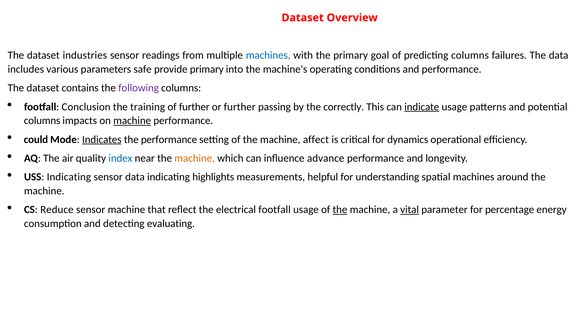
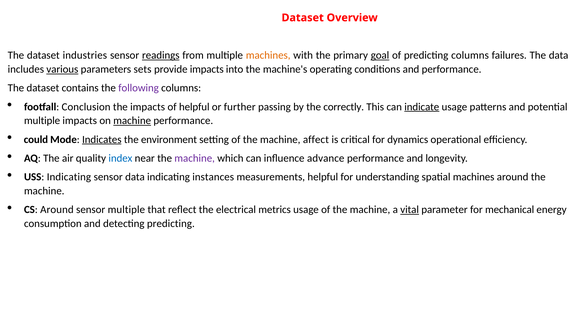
readings underline: none -> present
machines at (268, 55) colour: blue -> orange
goal underline: none -> present
various underline: none -> present
safe: safe -> sets
provide primary: primary -> impacts
the training: training -> impacts
of further: further -> helpful
columns at (42, 121): columns -> multiple
the performance: performance -> environment
machine at (195, 158) colour: orange -> purple
highlights: highlights -> instances
CS Reduce: Reduce -> Around
sensor machine: machine -> multiple
electrical footfall: footfall -> metrics
the at (340, 210) underline: present -> none
percentage: percentage -> mechanical
detecting evaluating: evaluating -> predicting
